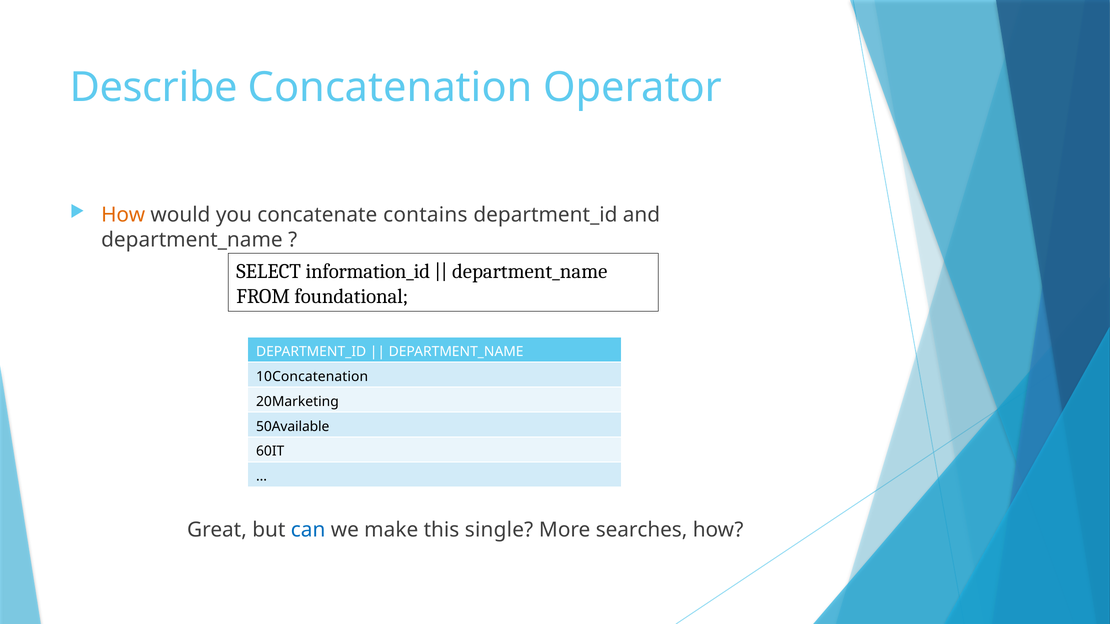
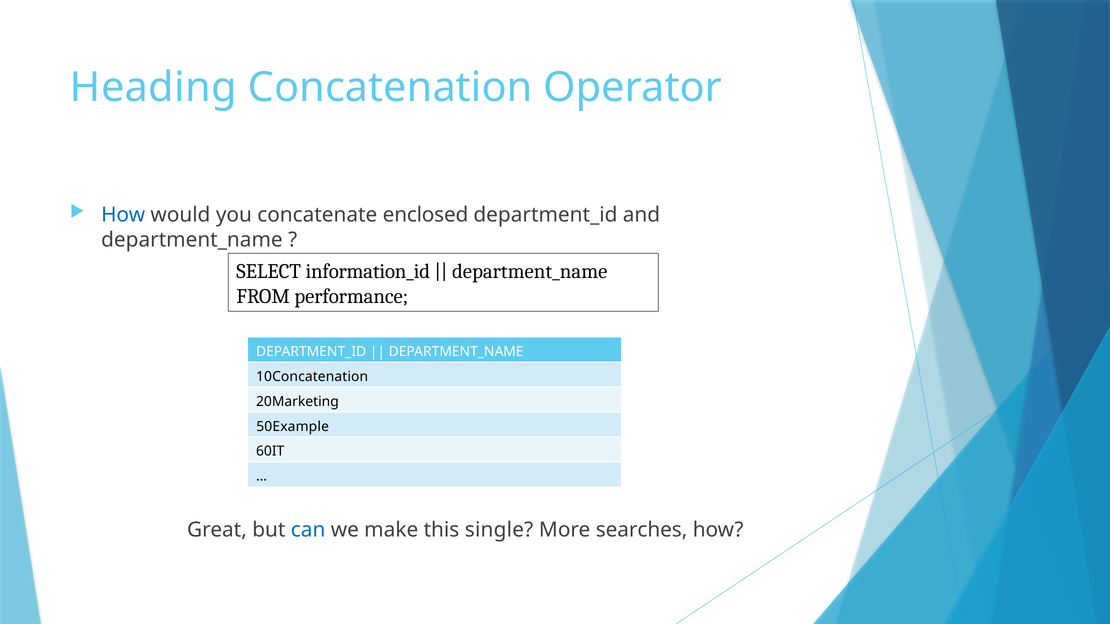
Describe: Describe -> Heading
How at (123, 215) colour: orange -> blue
contains: contains -> enclosed
foundational: foundational -> performance
50Available: 50Available -> 50Example
